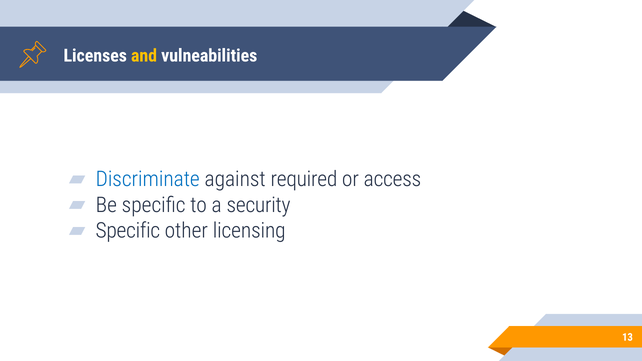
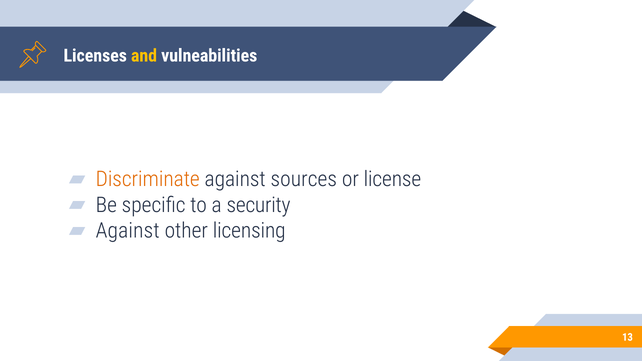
Discriminate colour: blue -> orange
required: required -> sources
access: access -> license
Specific at (128, 231): Specific -> Against
